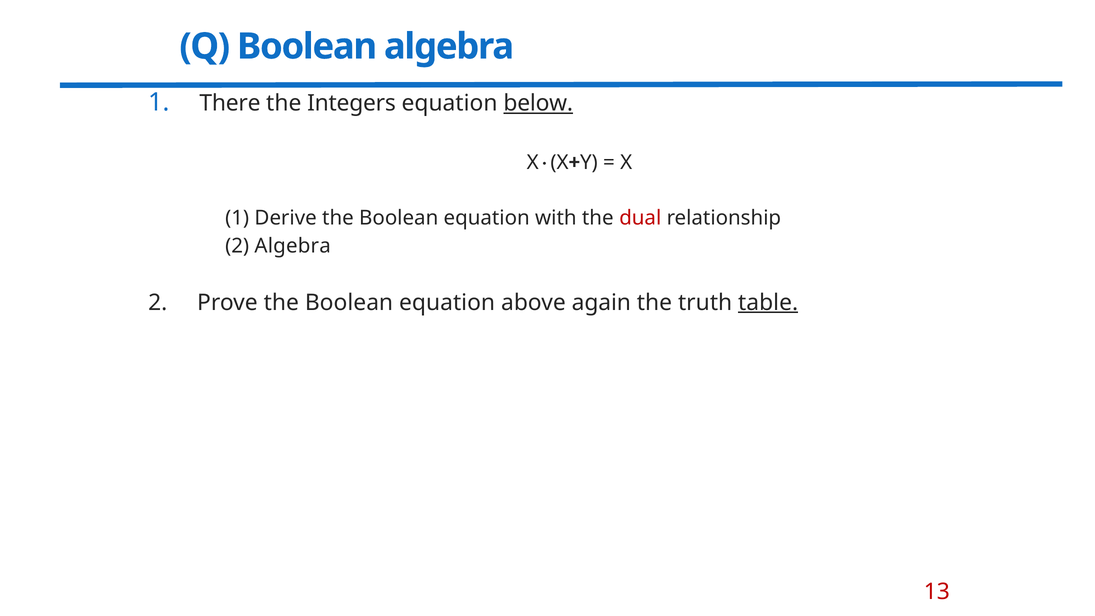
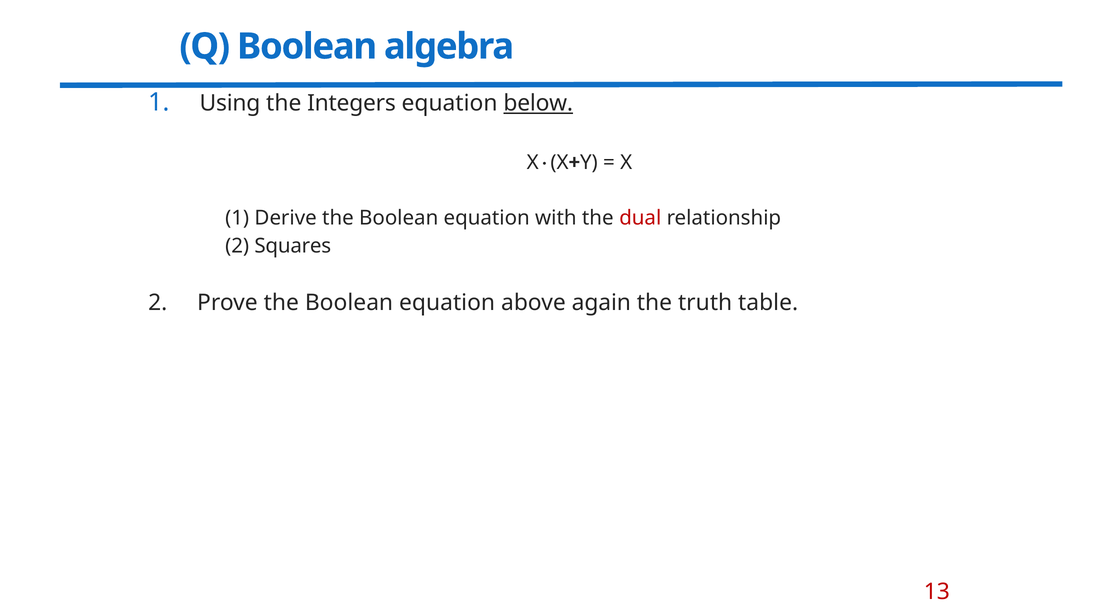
There: There -> Using
2 Algebra: Algebra -> Squares
table underline: present -> none
